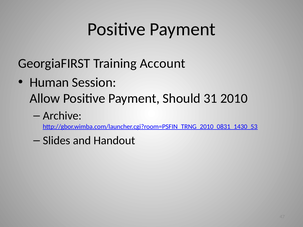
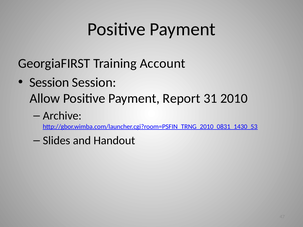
Human at (49, 82): Human -> Session
Should: Should -> Report
